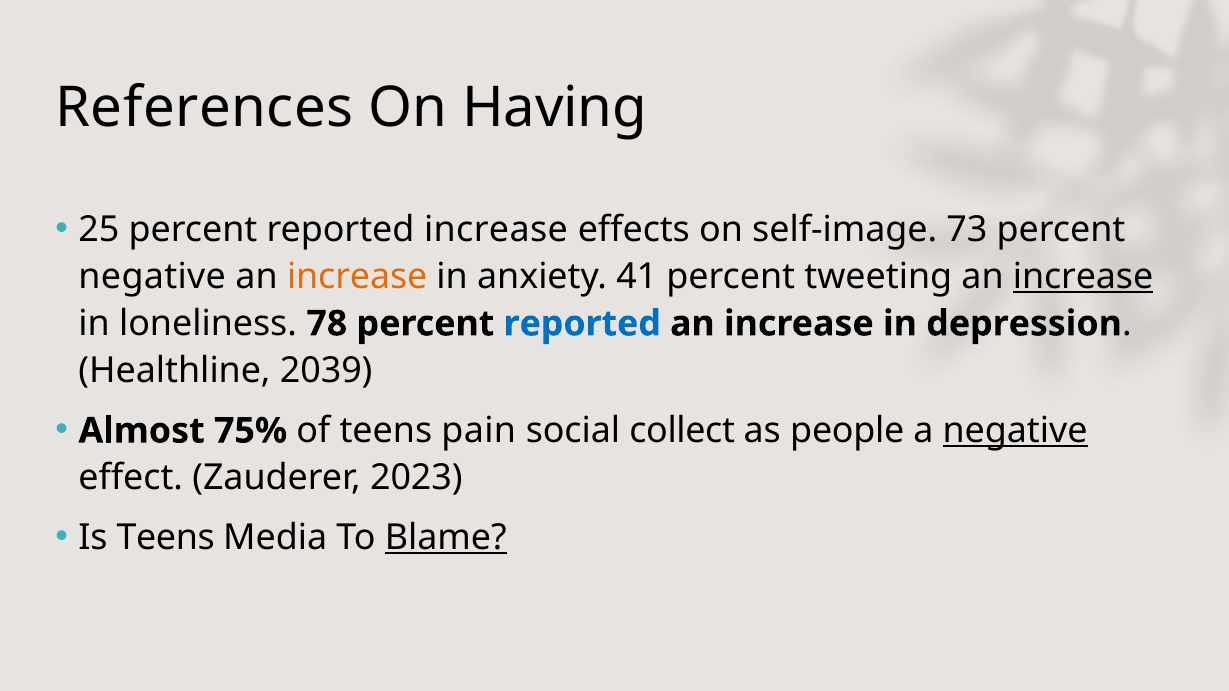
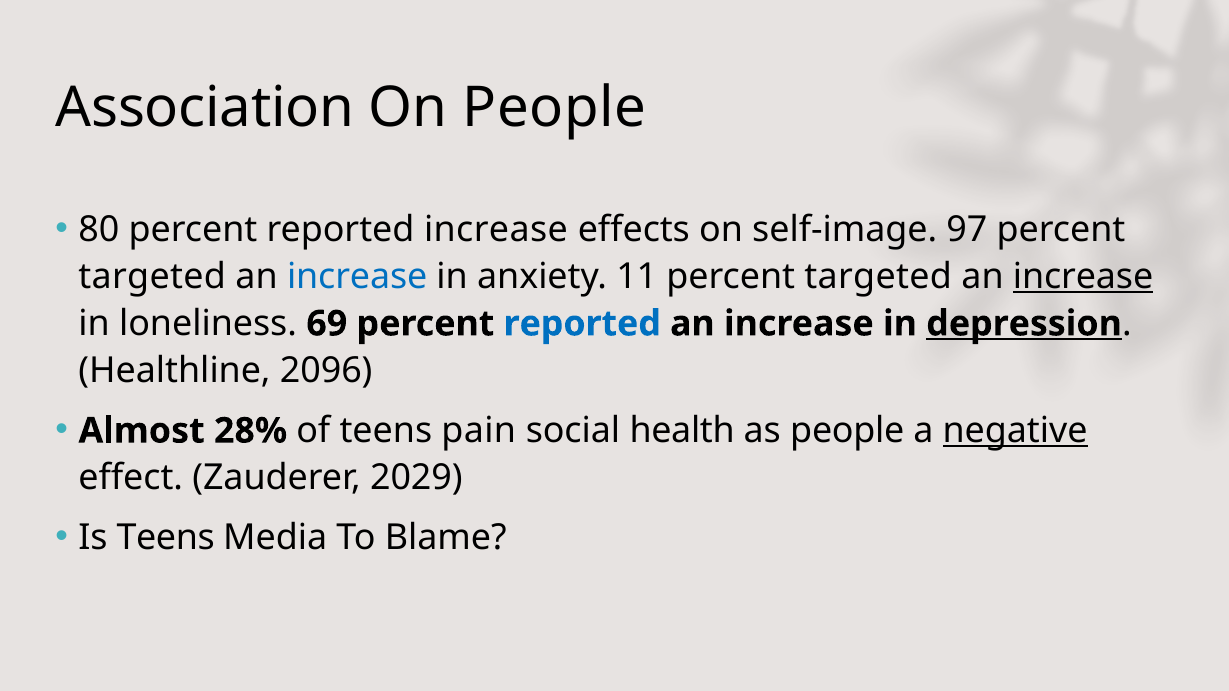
References: References -> Association
On Having: Having -> People
25: 25 -> 80
73: 73 -> 97
negative at (152, 277): negative -> targeted
increase at (357, 277) colour: orange -> blue
41: 41 -> 11
tweeting at (878, 277): tweeting -> targeted
78: 78 -> 69
depression underline: none -> present
2039: 2039 -> 2096
75%: 75% -> 28%
collect: collect -> health
2023: 2023 -> 2029
Blame underline: present -> none
